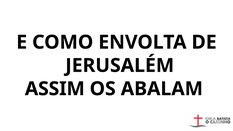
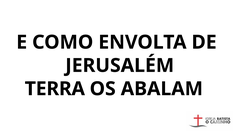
ASSIM: ASSIM -> TERRA
